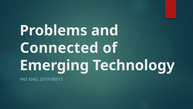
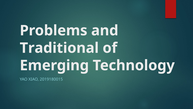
Connected: Connected -> Traditional
